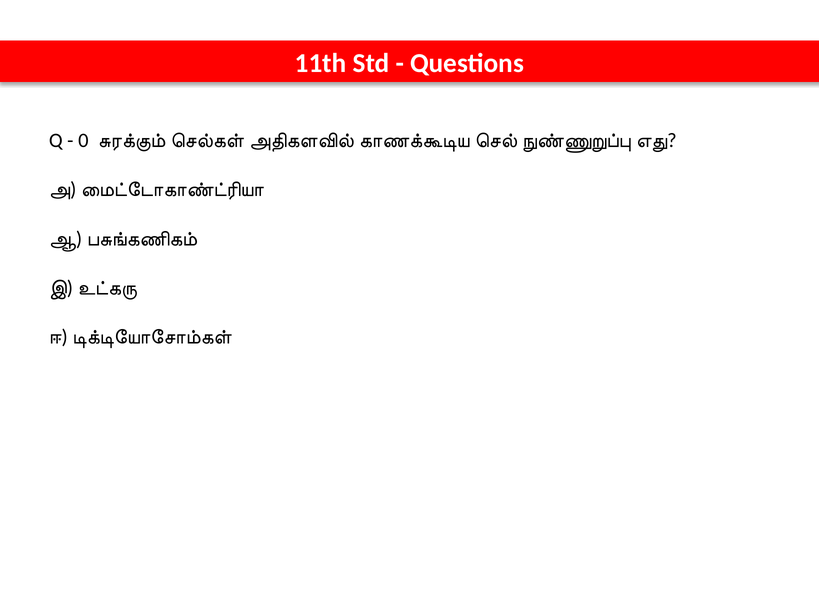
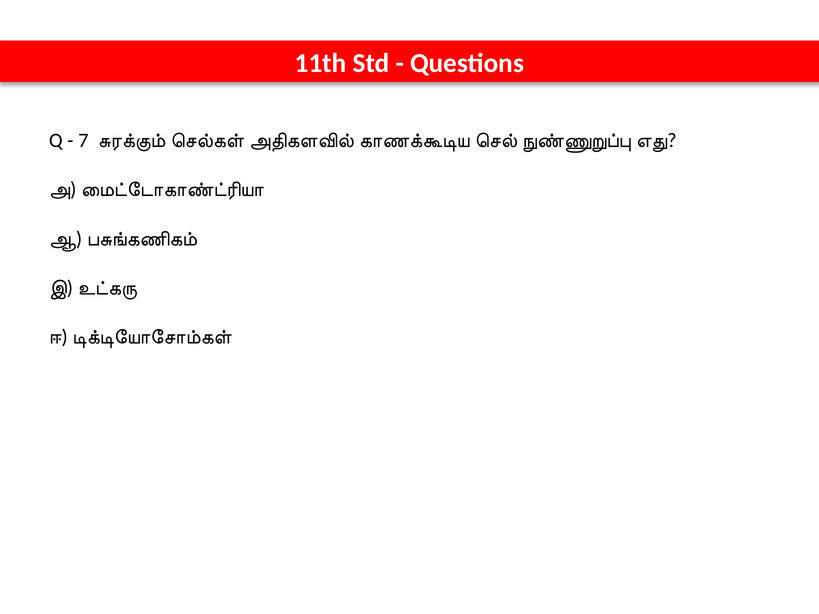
0: 0 -> 7
